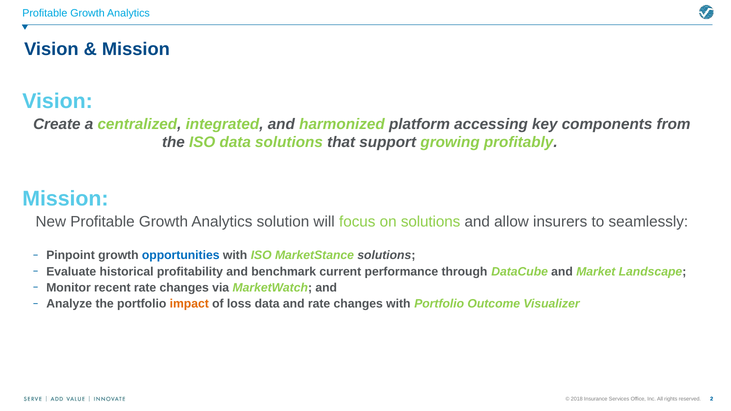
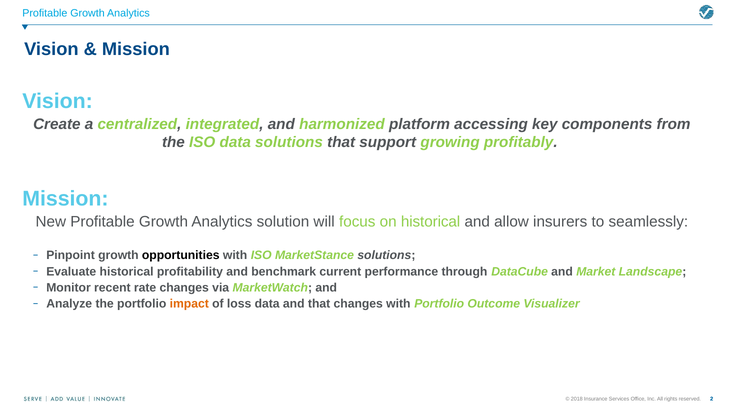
on solutions: solutions -> historical
opportunities colour: blue -> black
and rate: rate -> that
